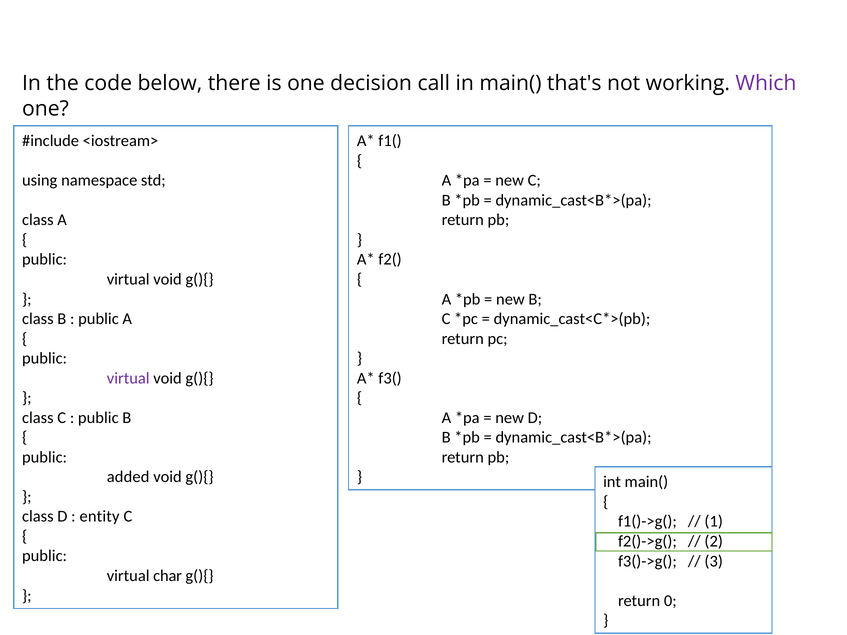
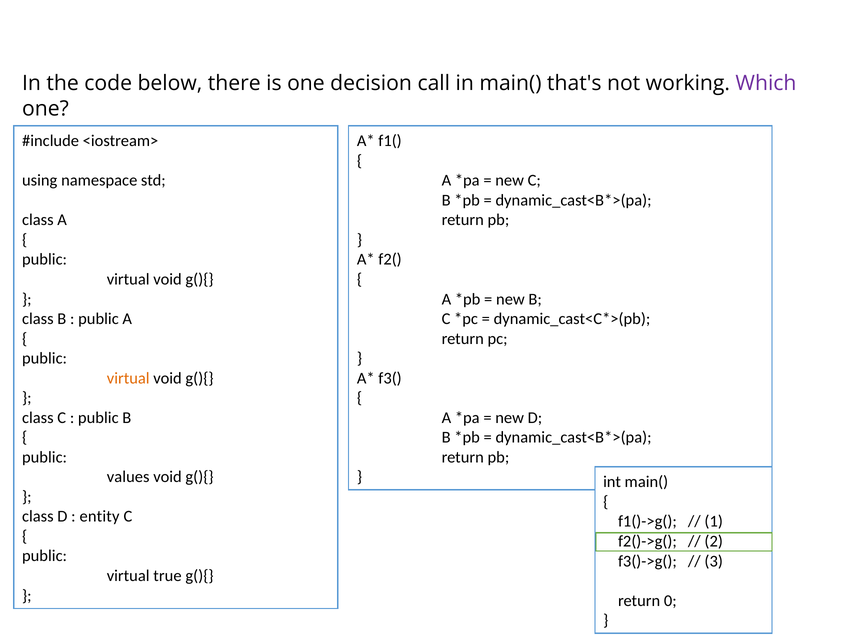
virtual at (128, 378) colour: purple -> orange
added: added -> values
char: char -> true
